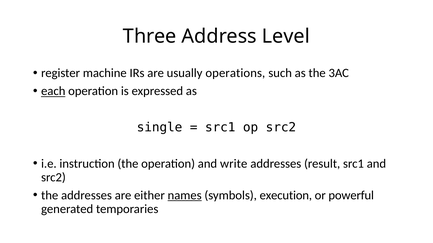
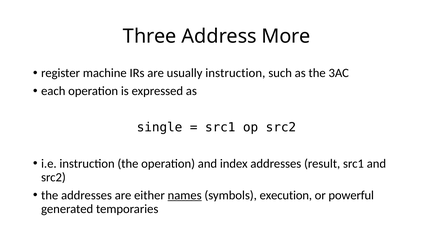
Level: Level -> More
usually operations: operations -> instruction
each underline: present -> none
write: write -> index
